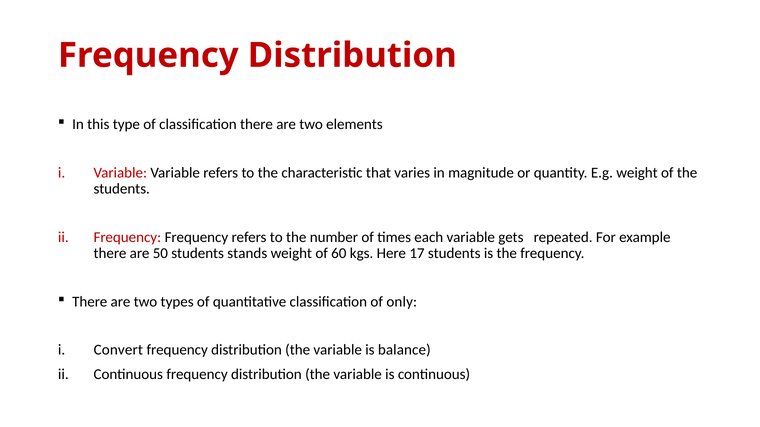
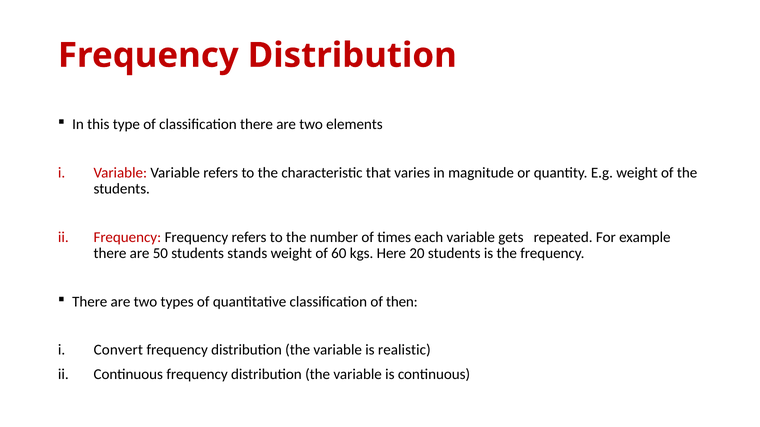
17: 17 -> 20
only: only -> then
balance: balance -> realistic
